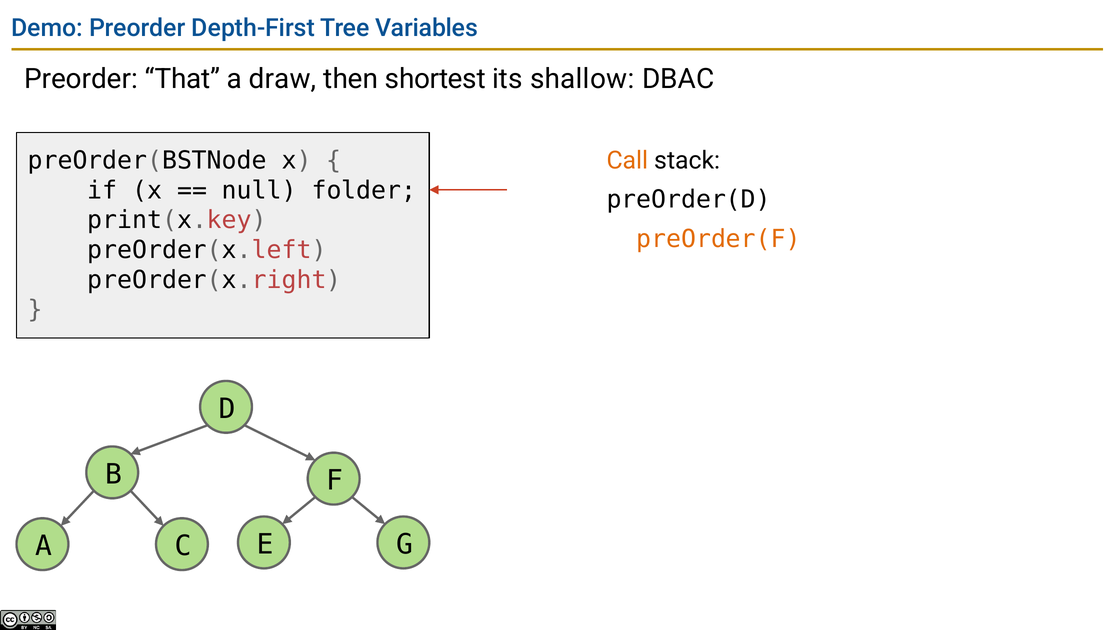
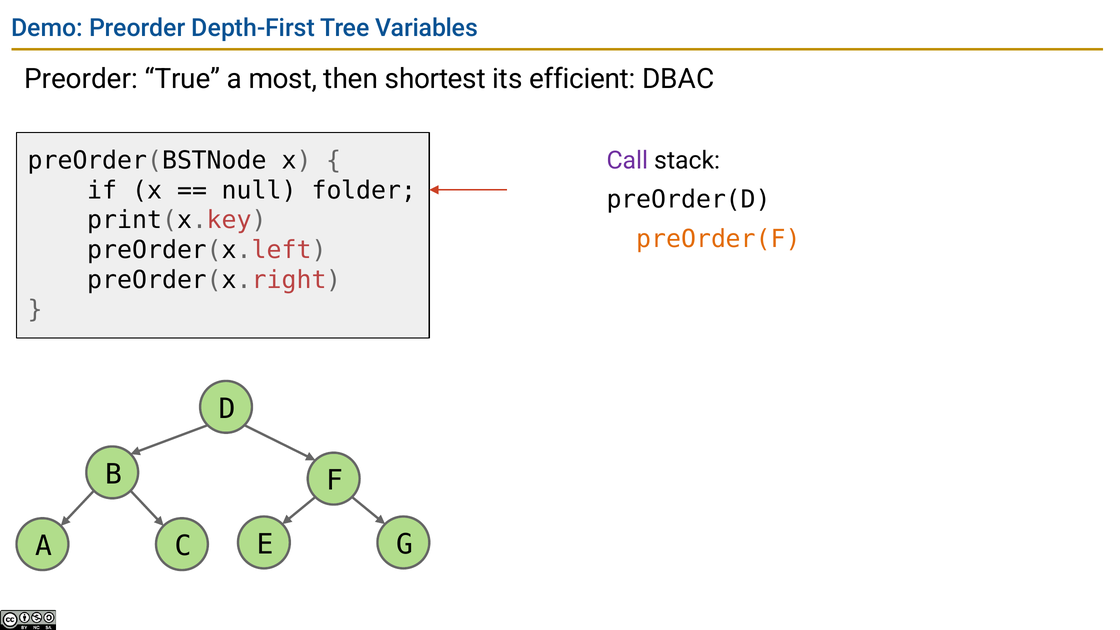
That: That -> True
draw: draw -> most
shallow: shallow -> efficient
Call colour: orange -> purple
